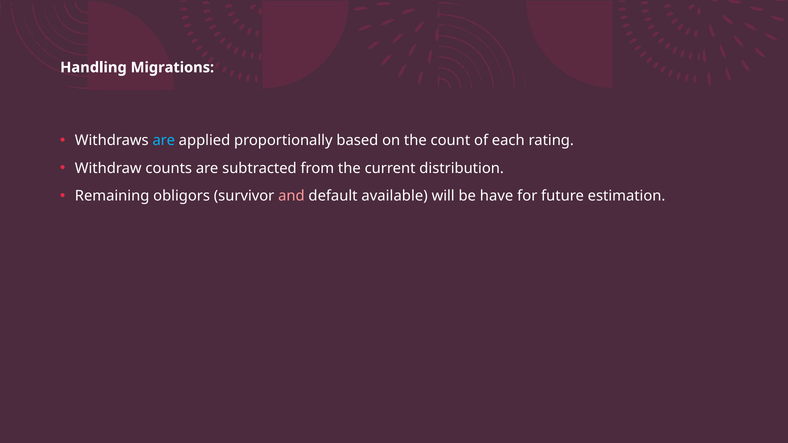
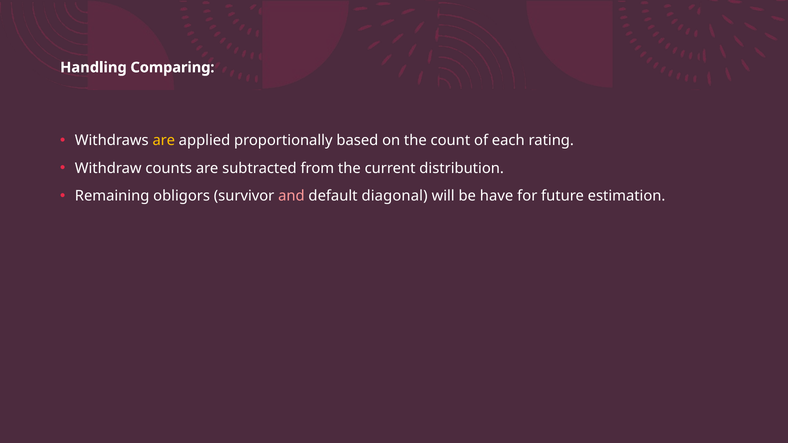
Migrations: Migrations -> Comparing
are at (164, 141) colour: light blue -> yellow
available: available -> diagonal
